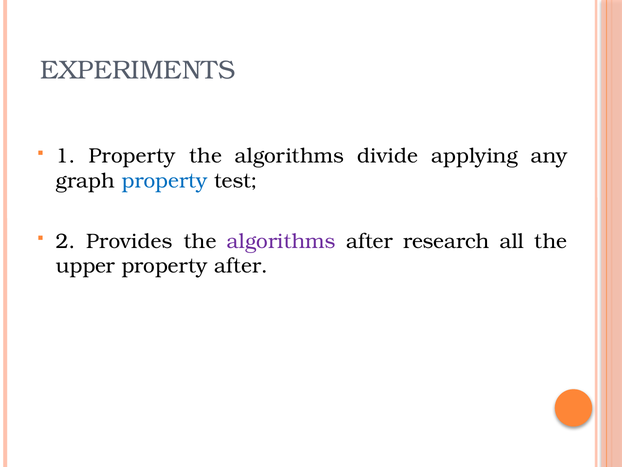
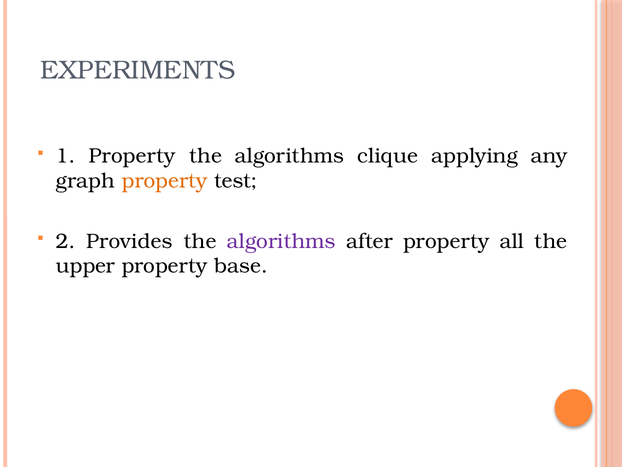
divide: divide -> clique
property at (165, 181) colour: blue -> orange
after research: research -> property
property after: after -> base
